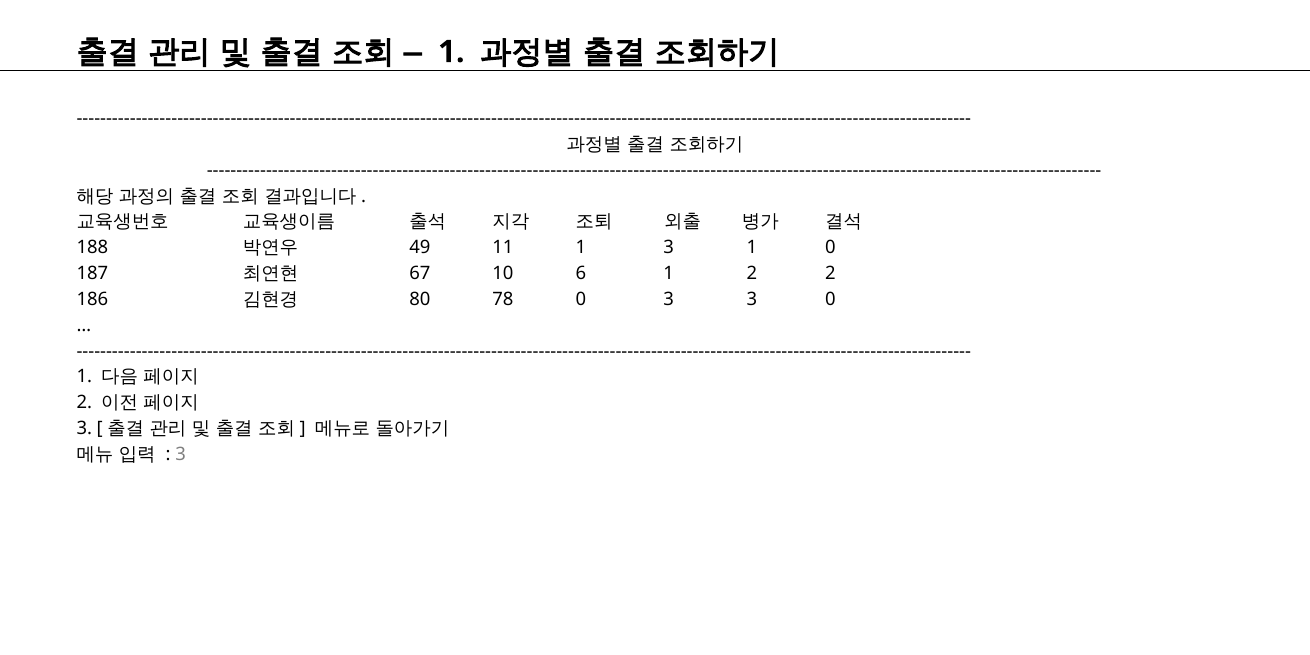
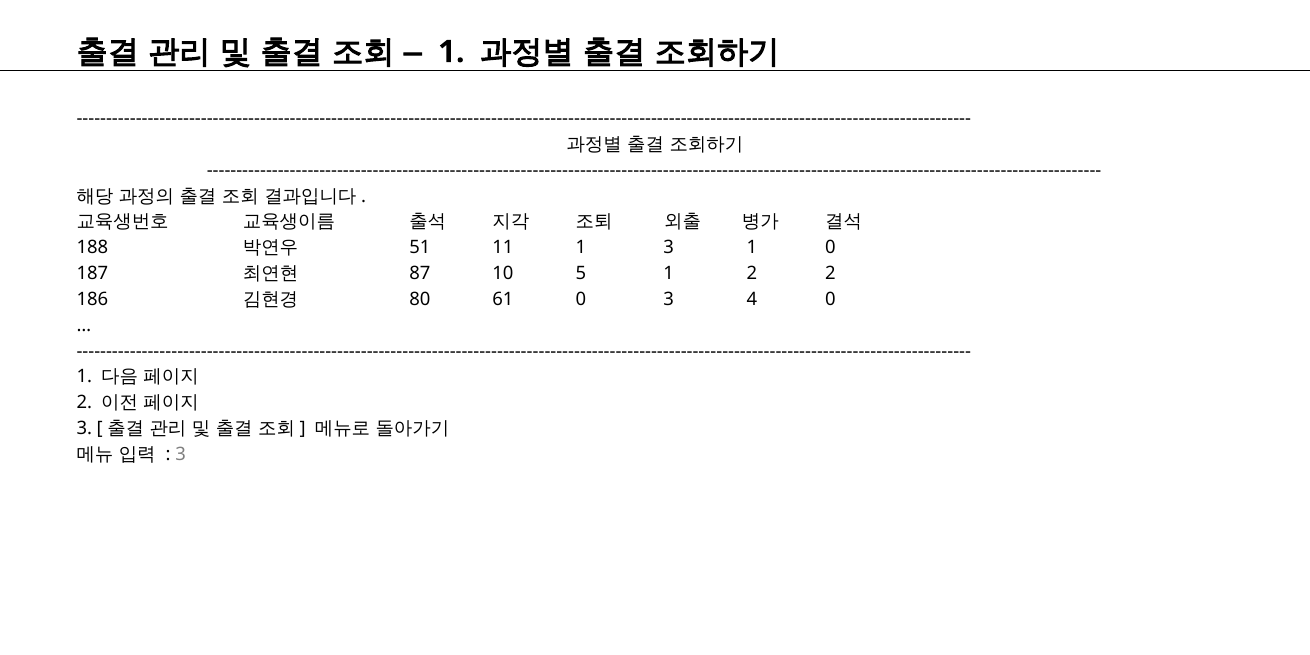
49: 49 -> 51
67: 67 -> 87
6: 6 -> 5
78: 78 -> 61
3 3: 3 -> 4
